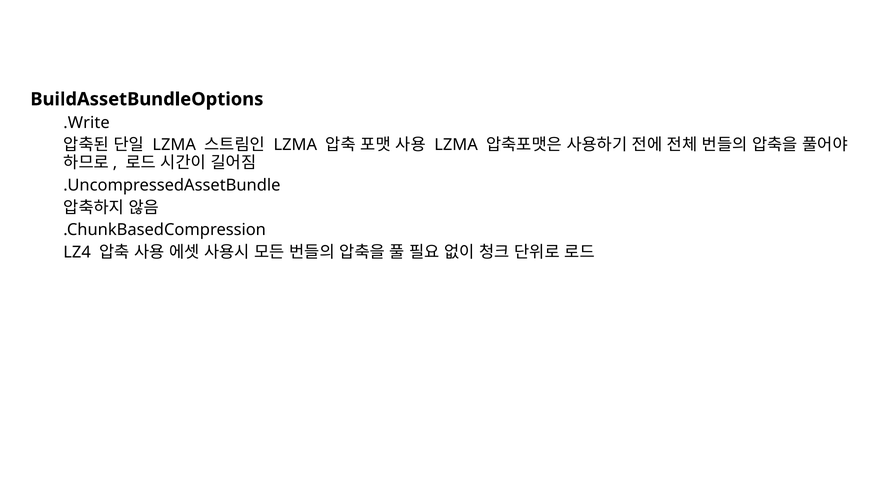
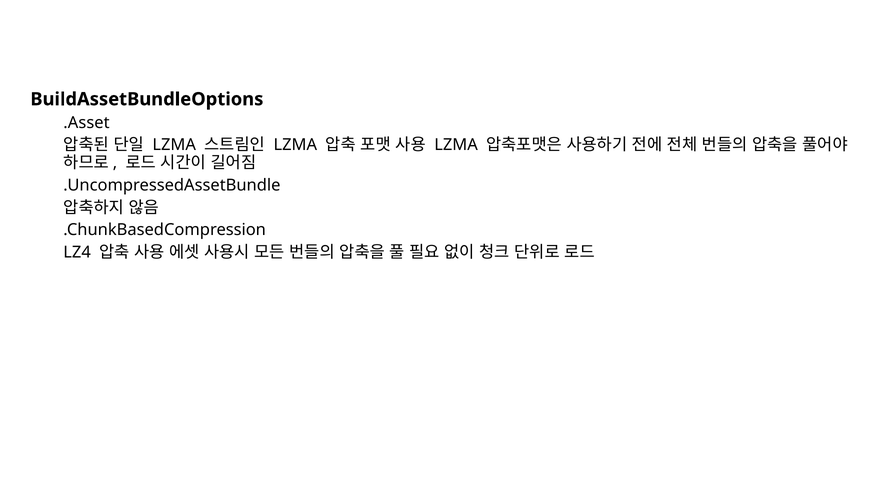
.Write: .Write -> .Asset
